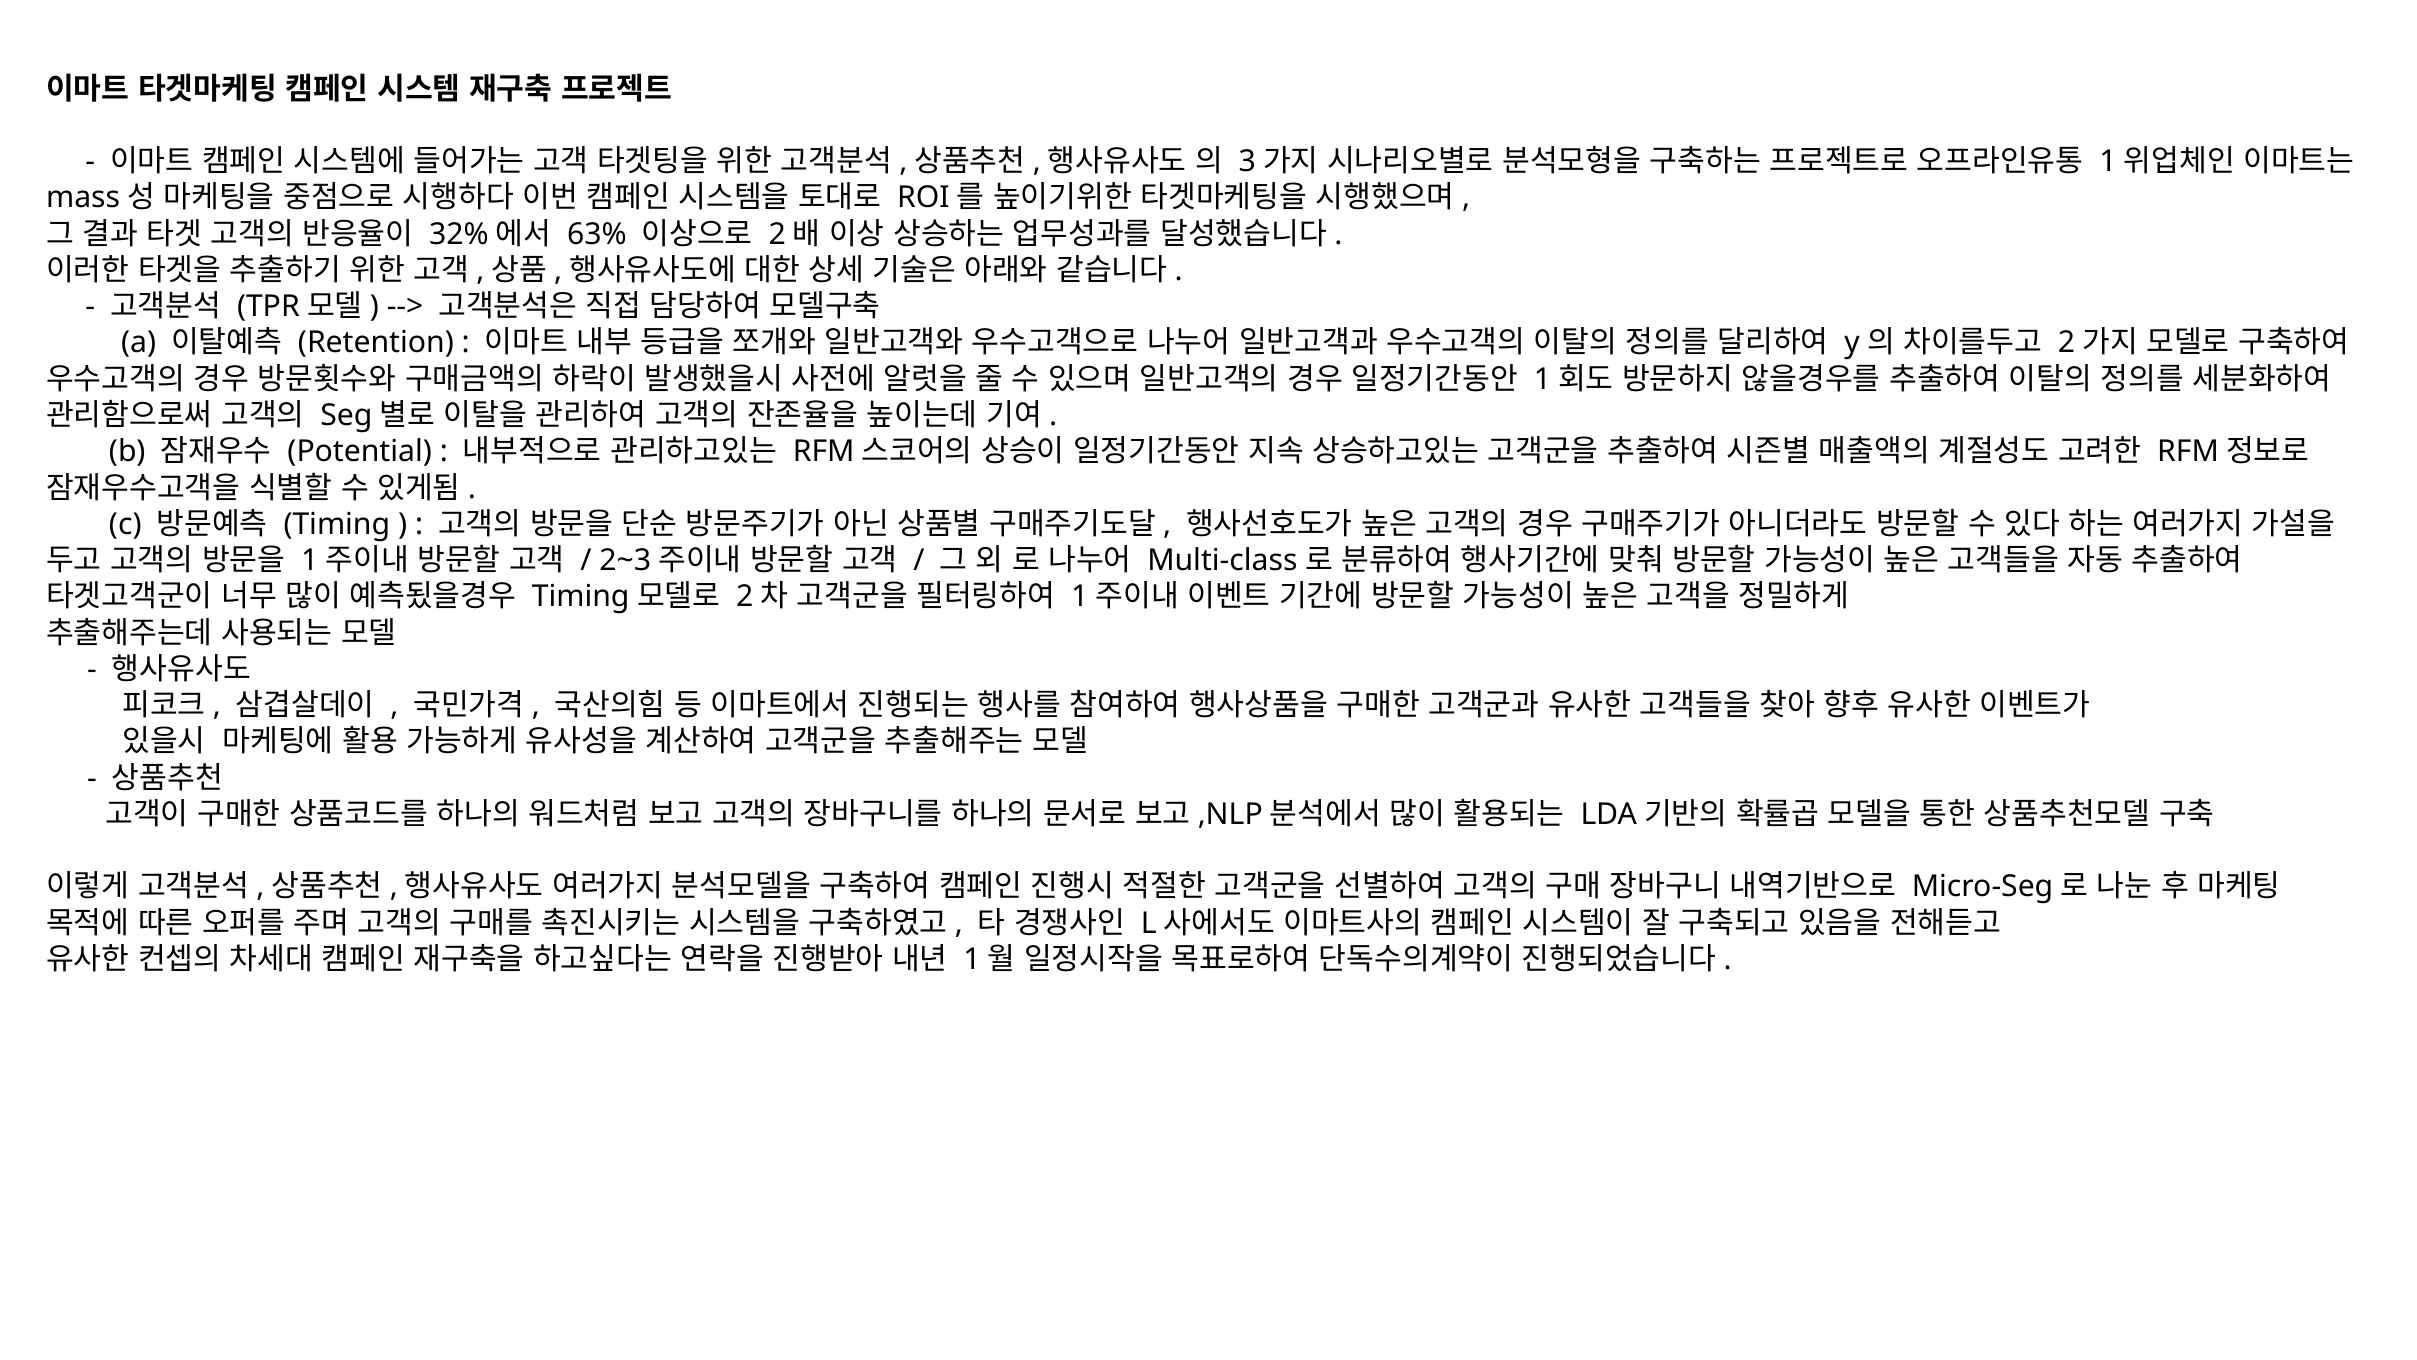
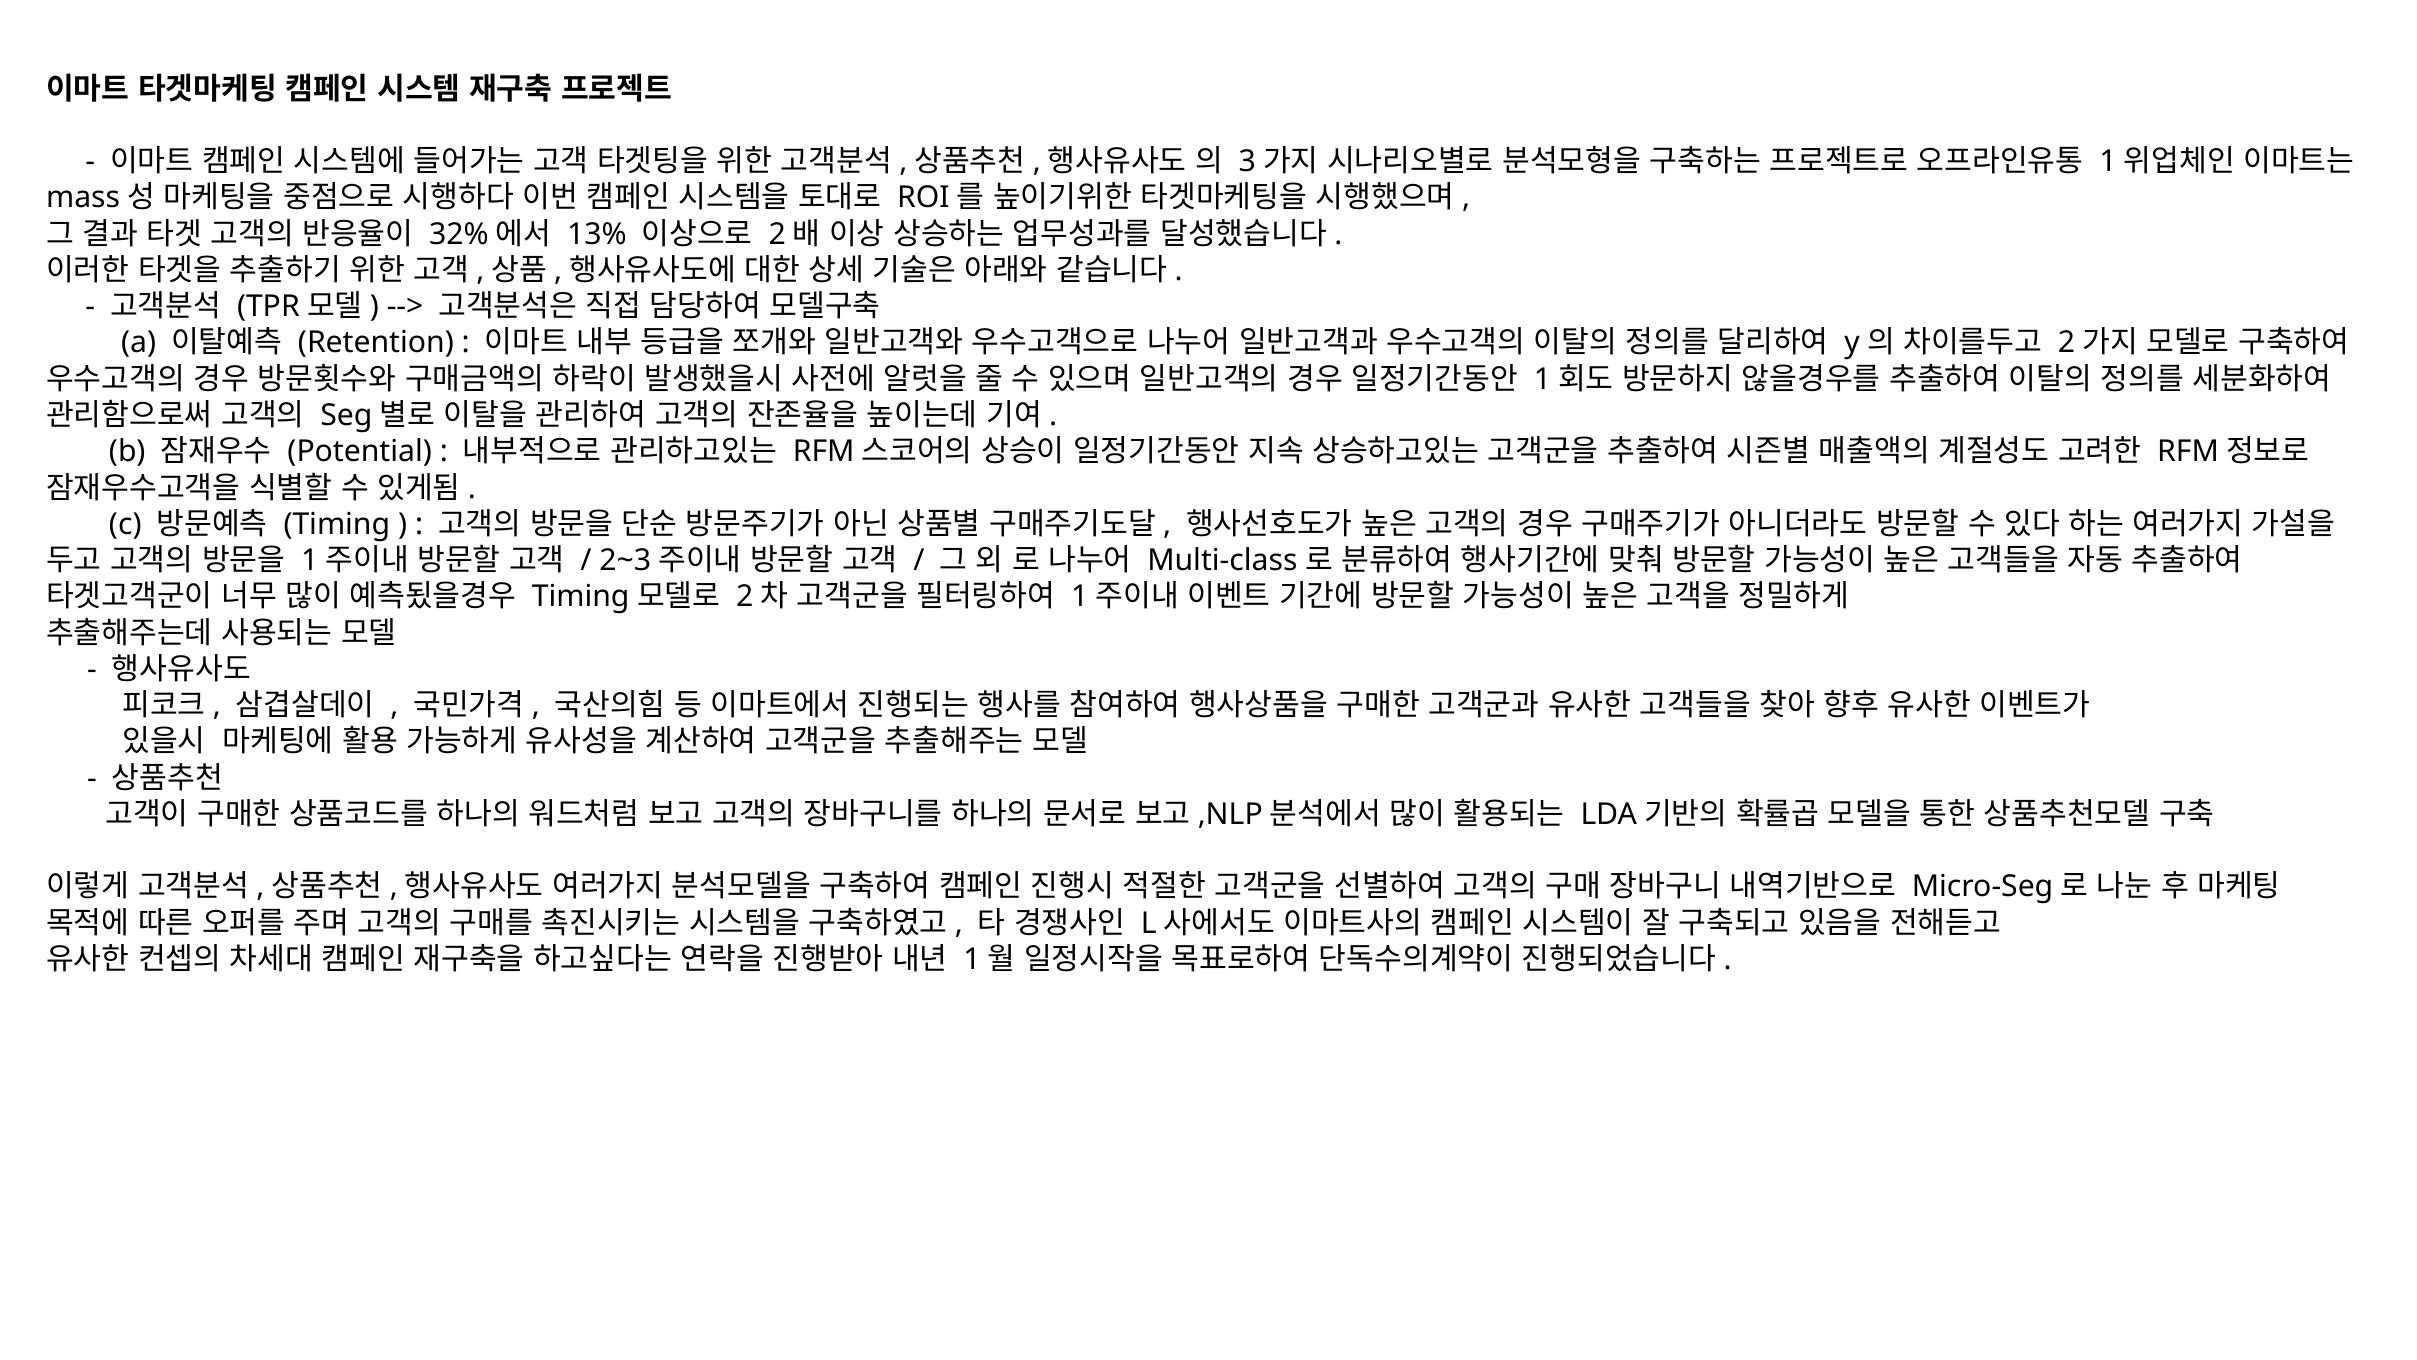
63%: 63% -> 13%
